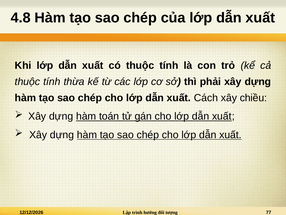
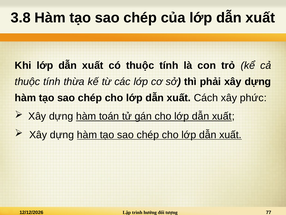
4.8: 4.8 -> 3.8
chiều: chiều -> phức
